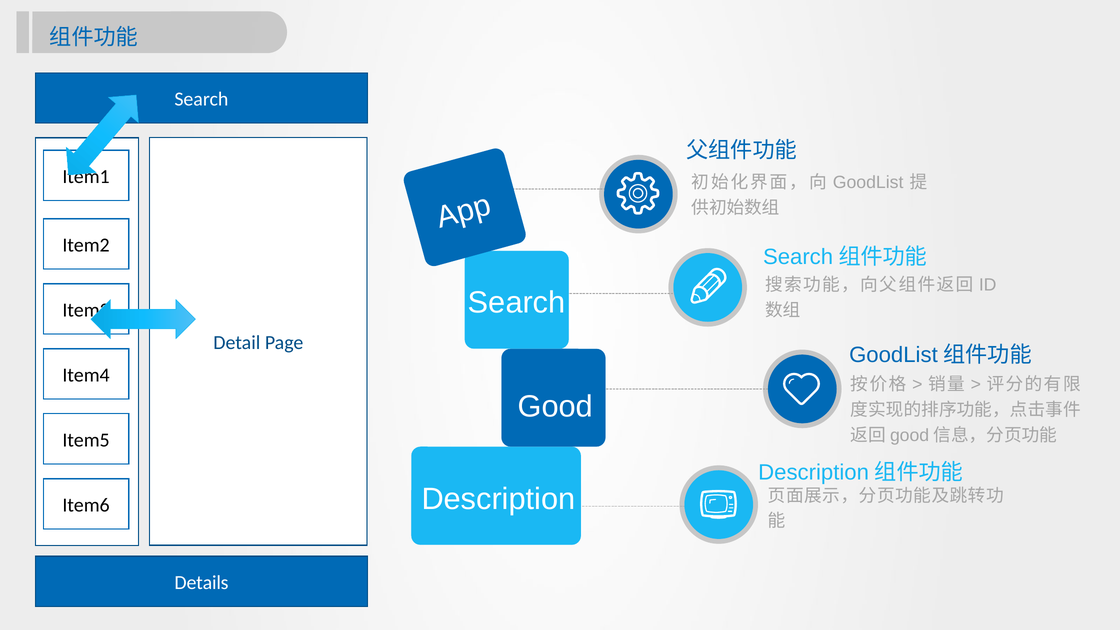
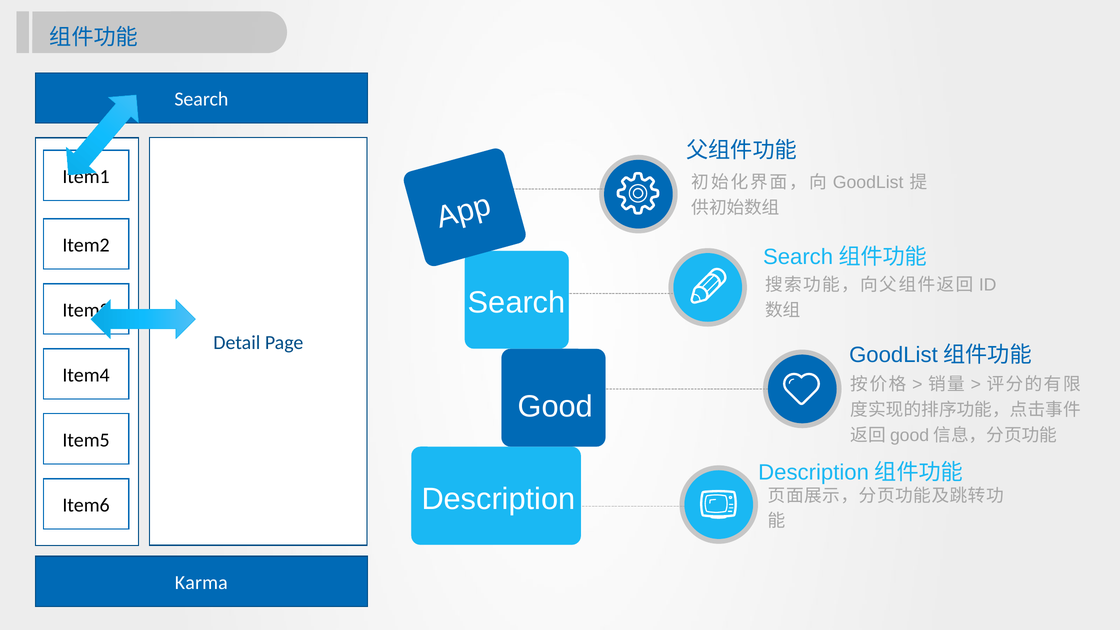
Details: Details -> Karma
